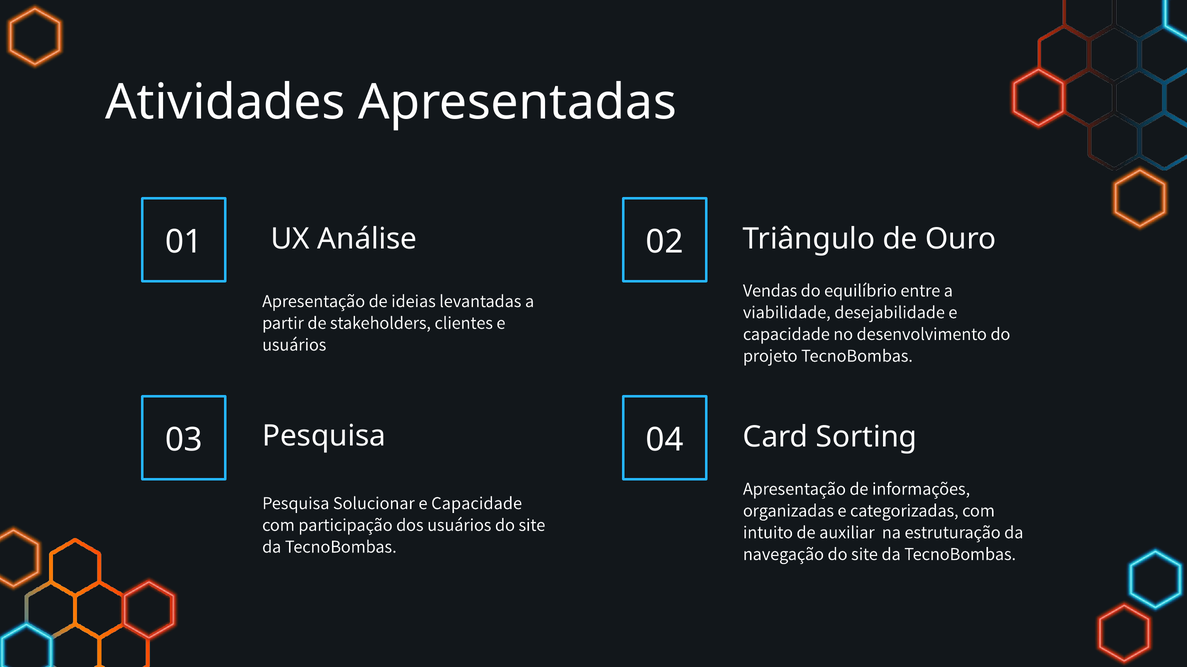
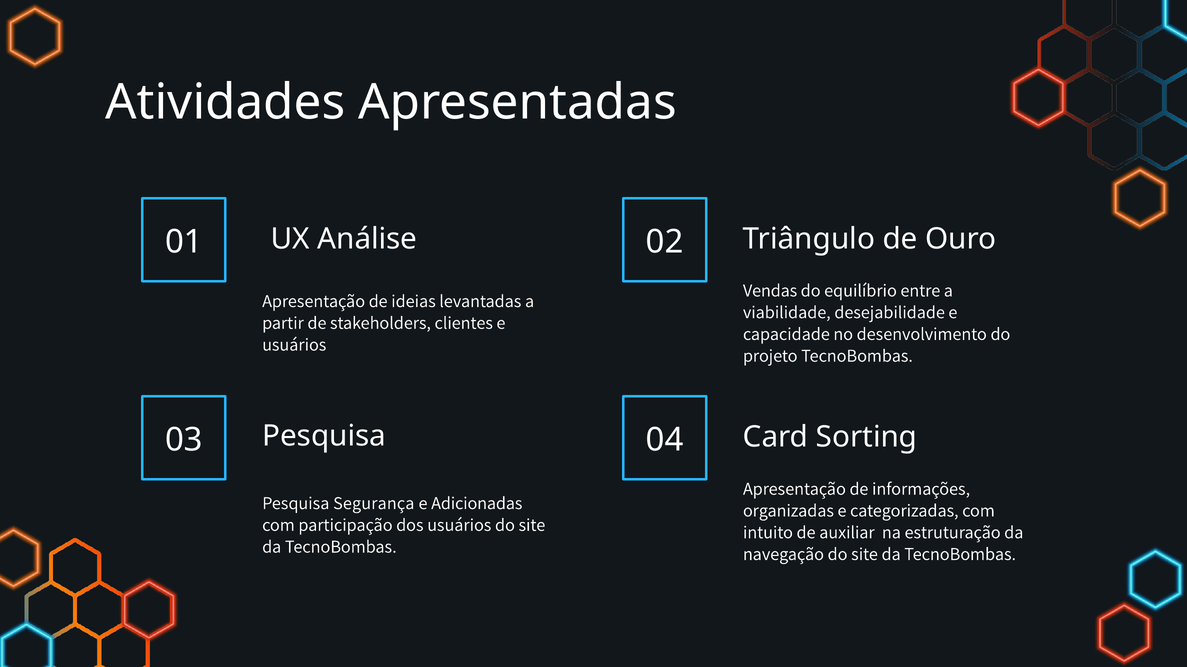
Solucionar: Solucionar -> Segurança
Capacidade at (477, 504): Capacidade -> Adicionadas
